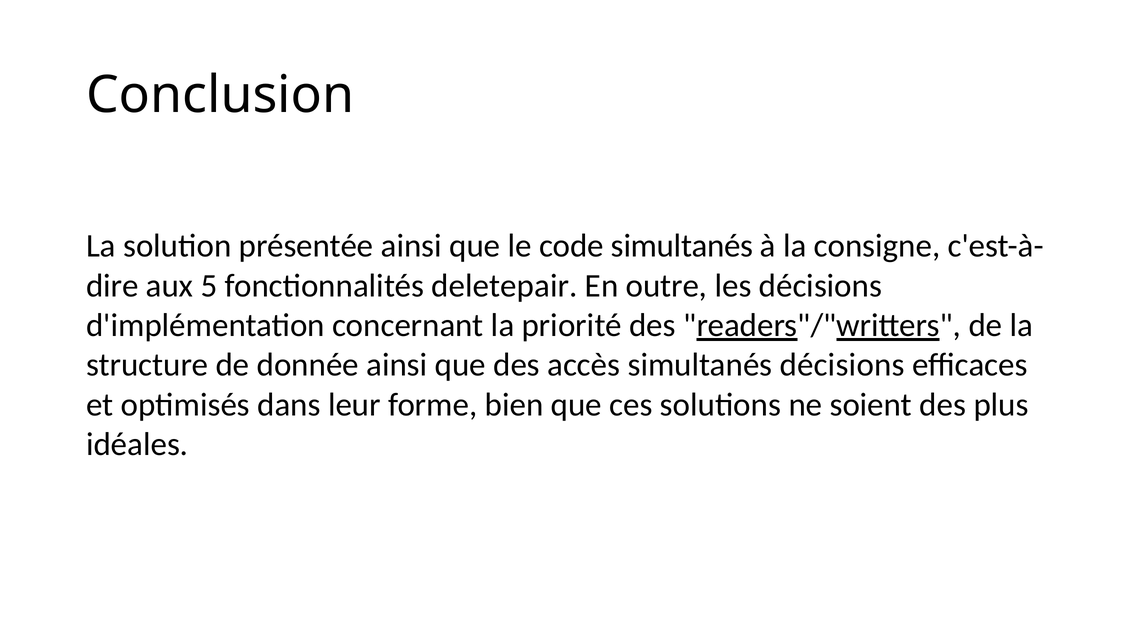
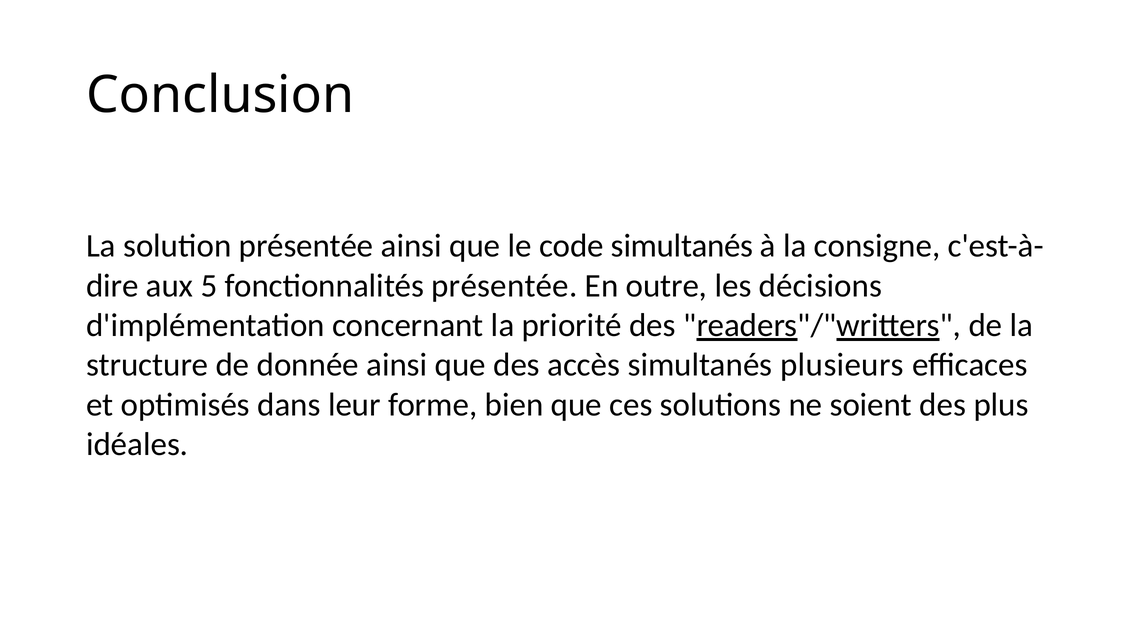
fonctionnalités deletepair: deletepair -> présentée
simultanés décisions: décisions -> plusieurs
